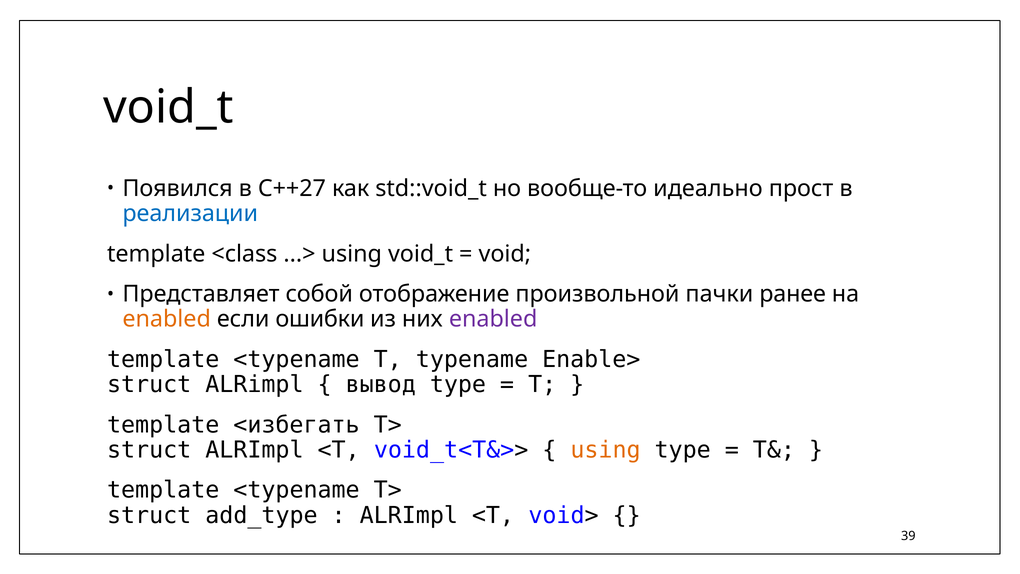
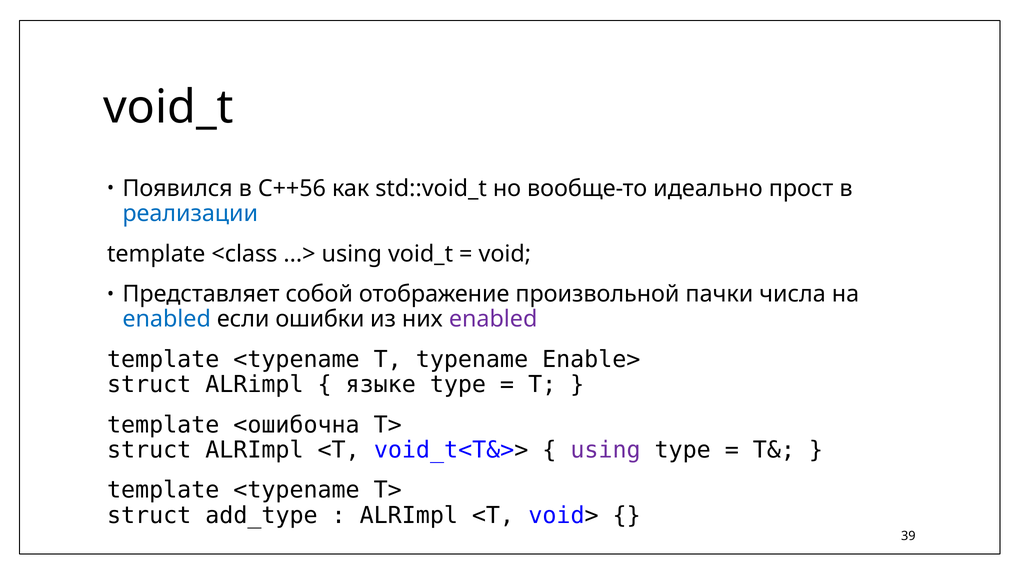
C++27: C++27 -> C++56
ранее: ранее -> числа
enabled at (167, 319) colour: orange -> blue
вывод: вывод -> языке
<избегать: <избегать -> <ошибочна
using at (606, 450) colour: orange -> purple
